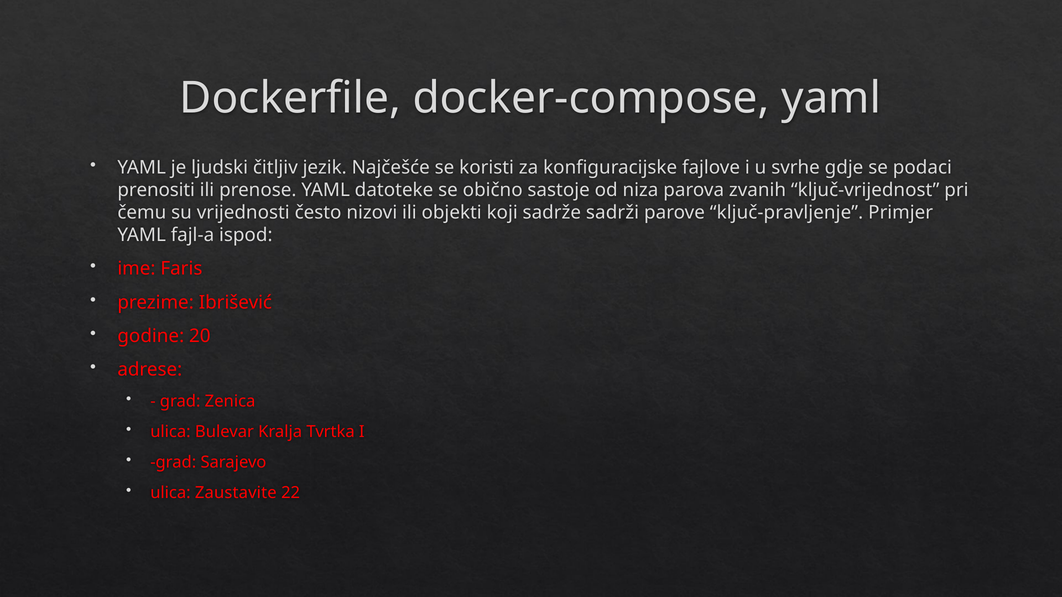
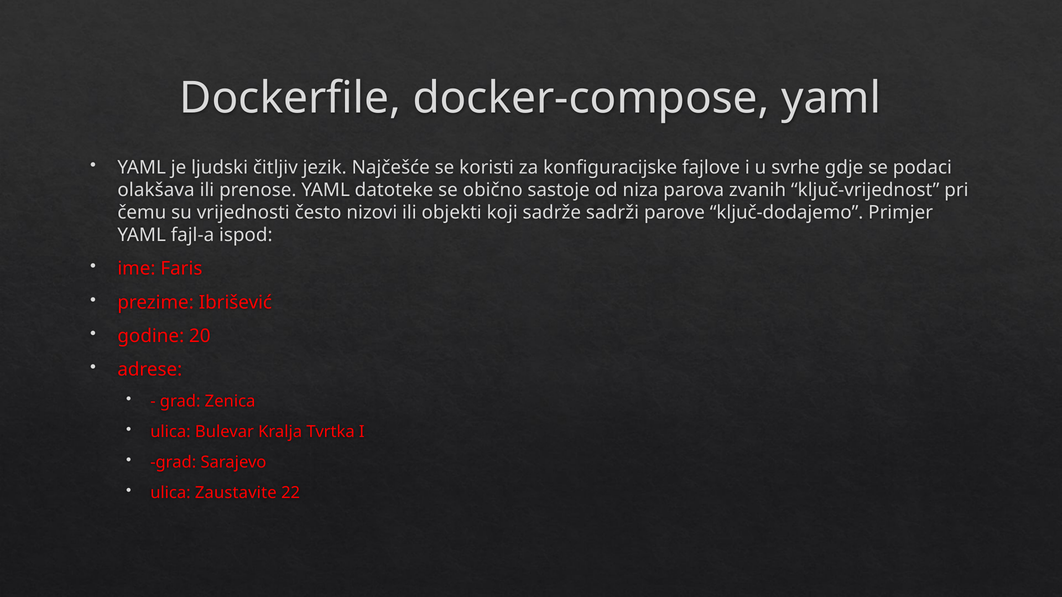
prenositi: prenositi -> olakšava
ključ-pravljenje: ključ-pravljenje -> ključ-dodajemo
